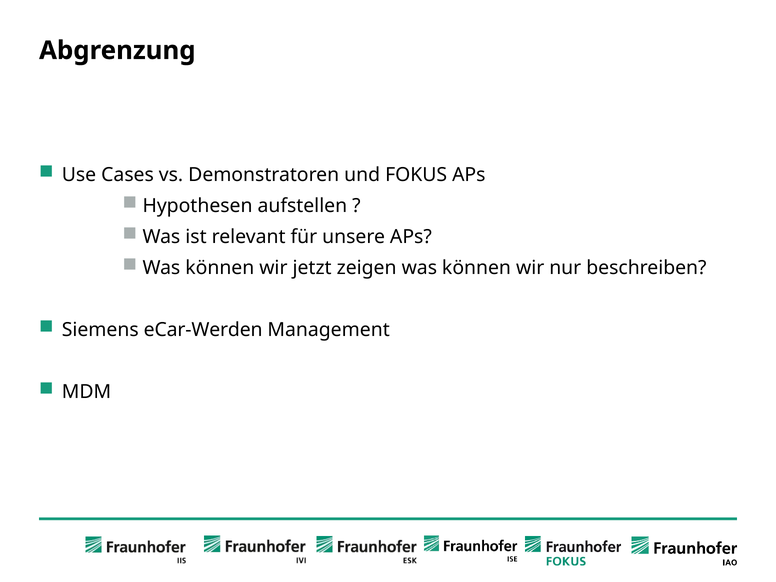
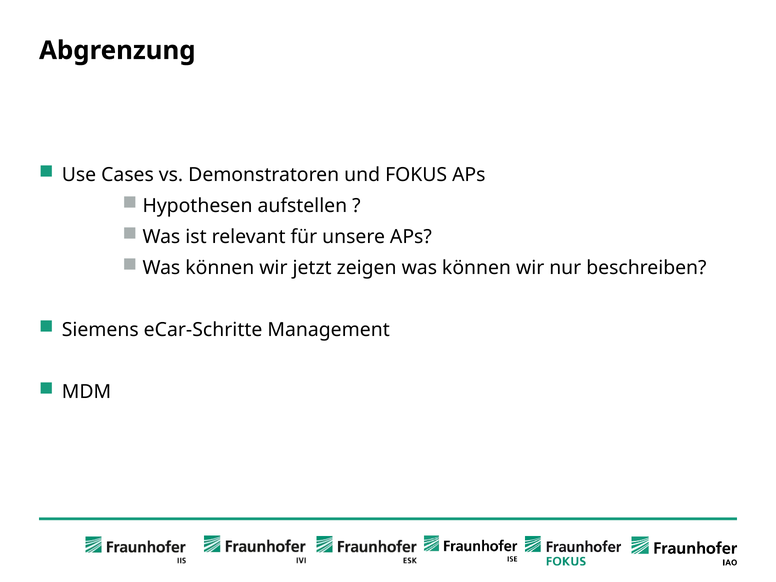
eCar-Werden: eCar-Werden -> eCar-Schritte
